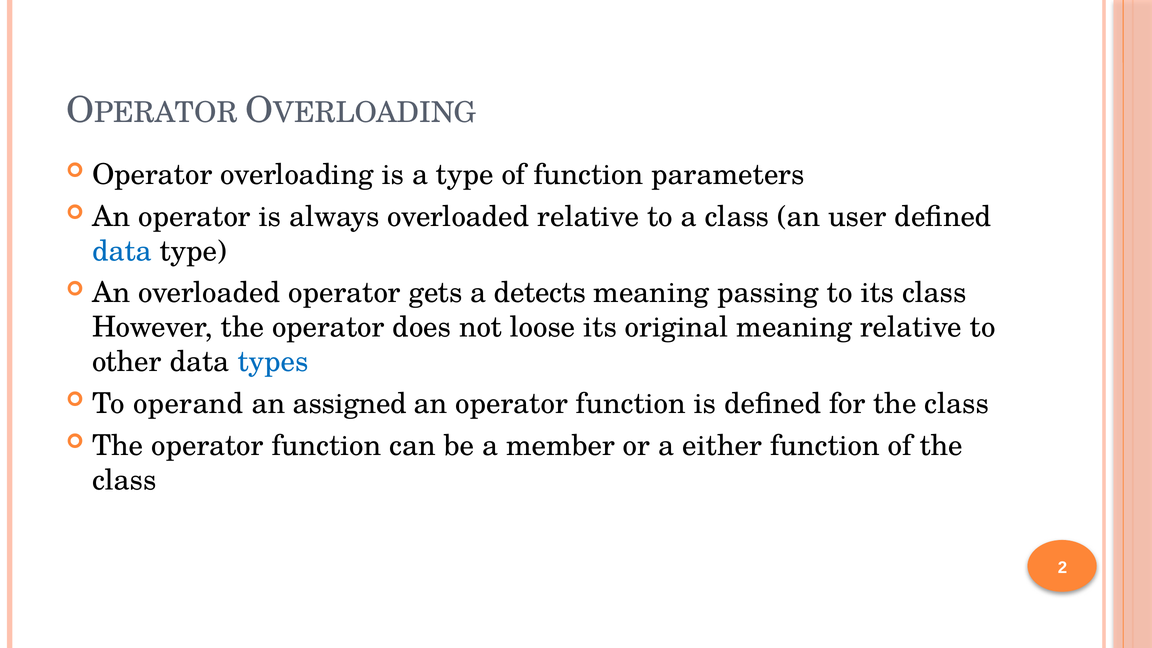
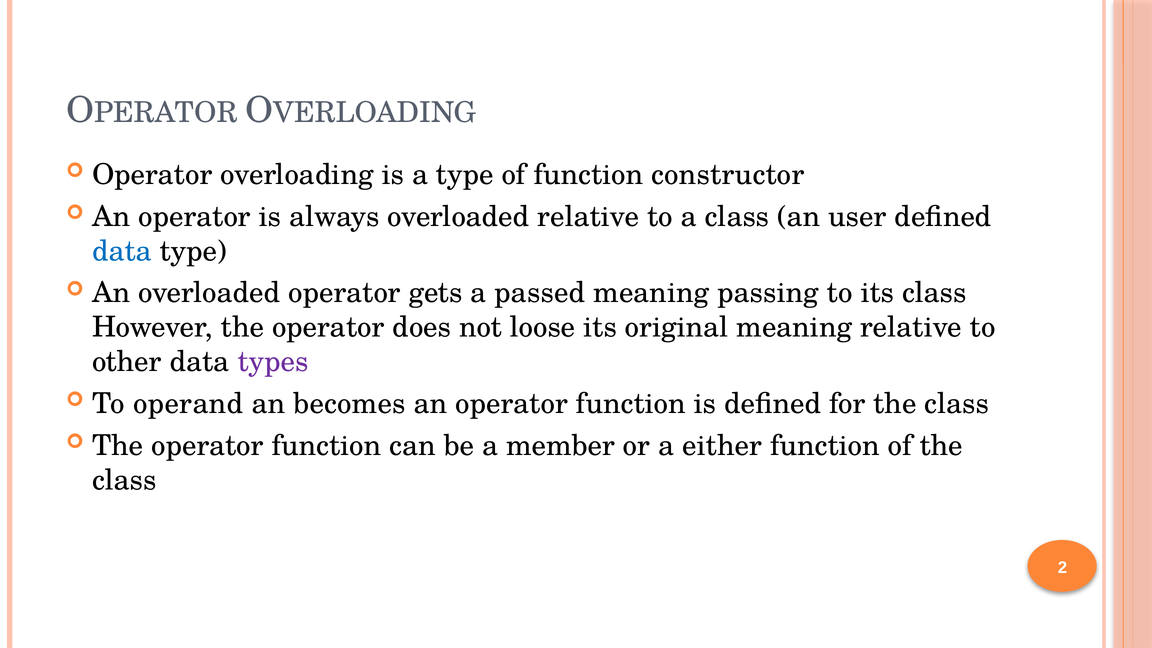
parameters: parameters -> constructor
detects: detects -> passed
types colour: blue -> purple
assigned: assigned -> becomes
